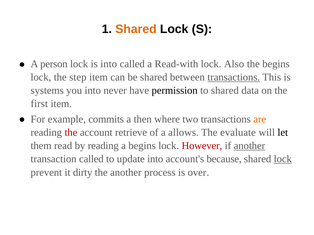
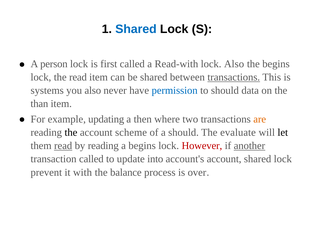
Shared at (136, 29) colour: orange -> blue
is into: into -> first
the step: step -> read
you into: into -> also
permission colour: black -> blue
to shared: shared -> should
first: first -> than
commits: commits -> updating
the at (71, 133) colour: red -> black
retrieve: retrieve -> scheme
a allows: allows -> should
read at (63, 146) underline: none -> present
account's because: because -> account
lock at (283, 159) underline: present -> none
dirty: dirty -> with
the another: another -> balance
